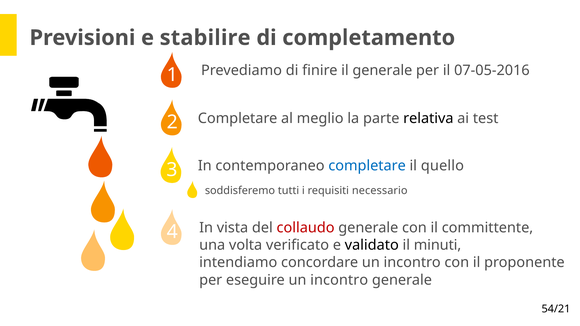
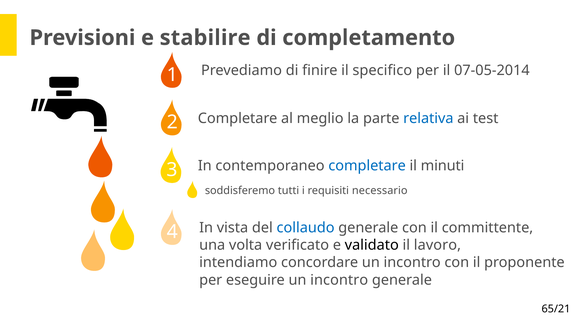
il generale: generale -> specifico
07-05-2016: 07-05-2016 -> 07-05-2014
relativa colour: black -> blue
quello: quello -> minuti
collaudo colour: red -> blue
minuti: minuti -> lavoro
54/21: 54/21 -> 65/21
